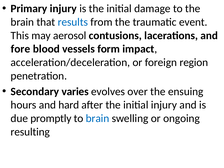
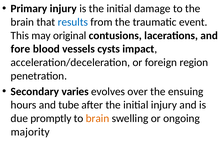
aerosol: aerosol -> original
form: form -> cysts
hard: hard -> tube
brain at (98, 118) colour: blue -> orange
resulting: resulting -> majority
